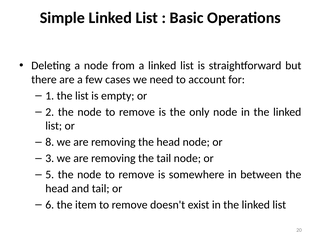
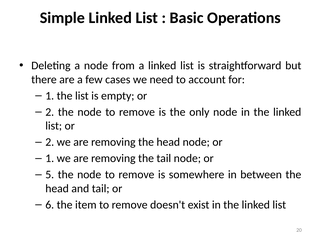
8 at (50, 142): 8 -> 2
3 at (50, 158): 3 -> 1
